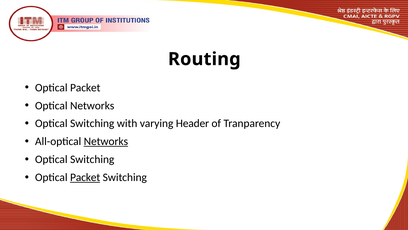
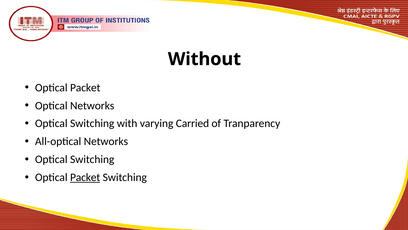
Routing: Routing -> Without
Header: Header -> Carried
Networks at (106, 141) underline: present -> none
